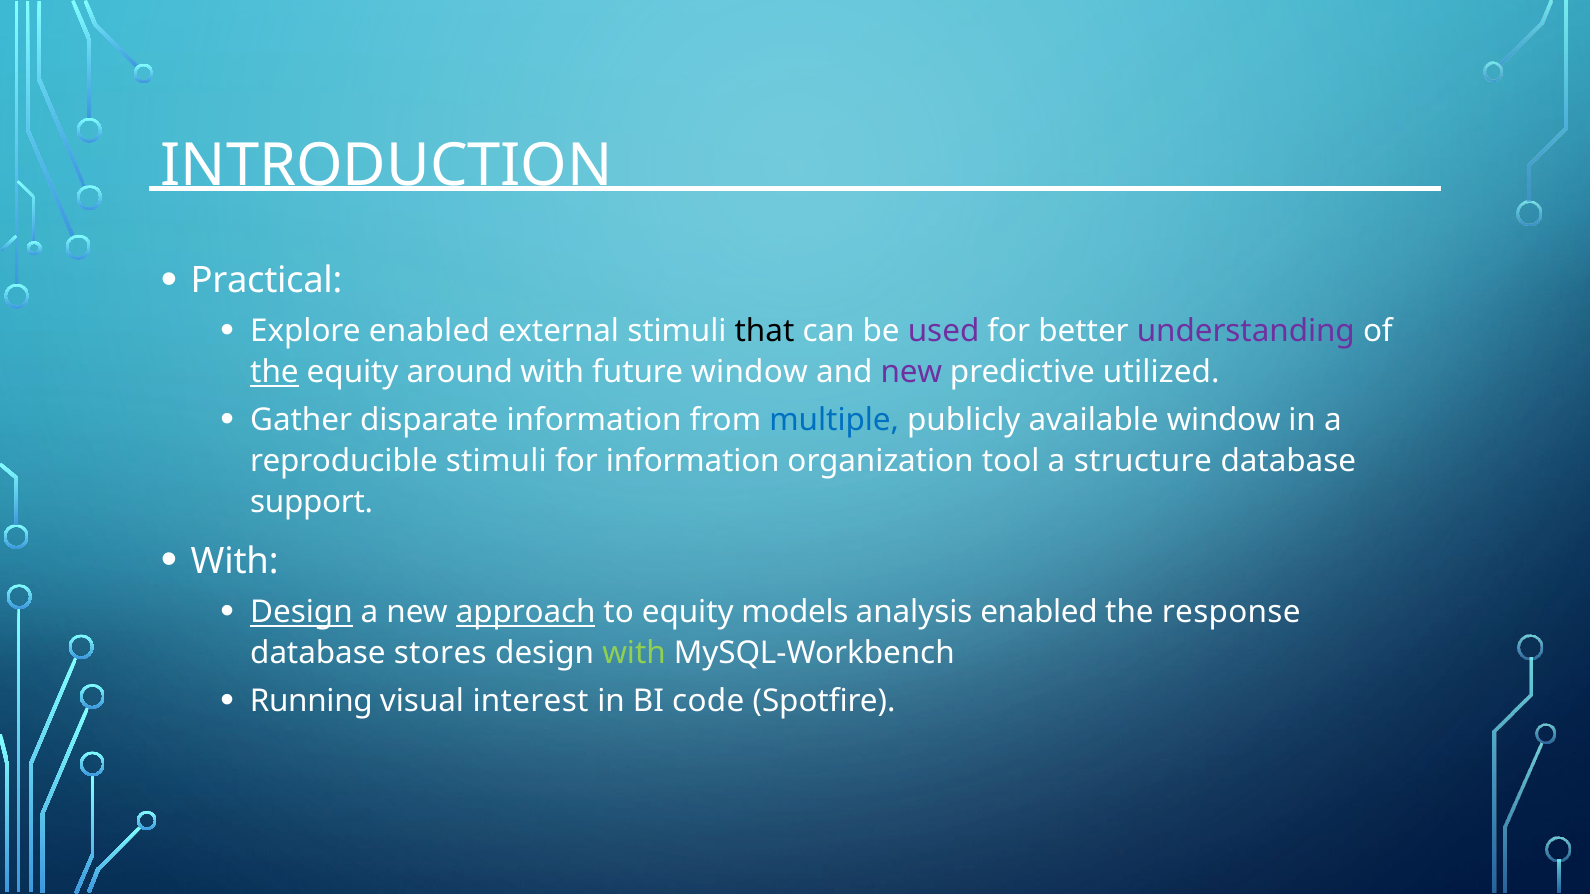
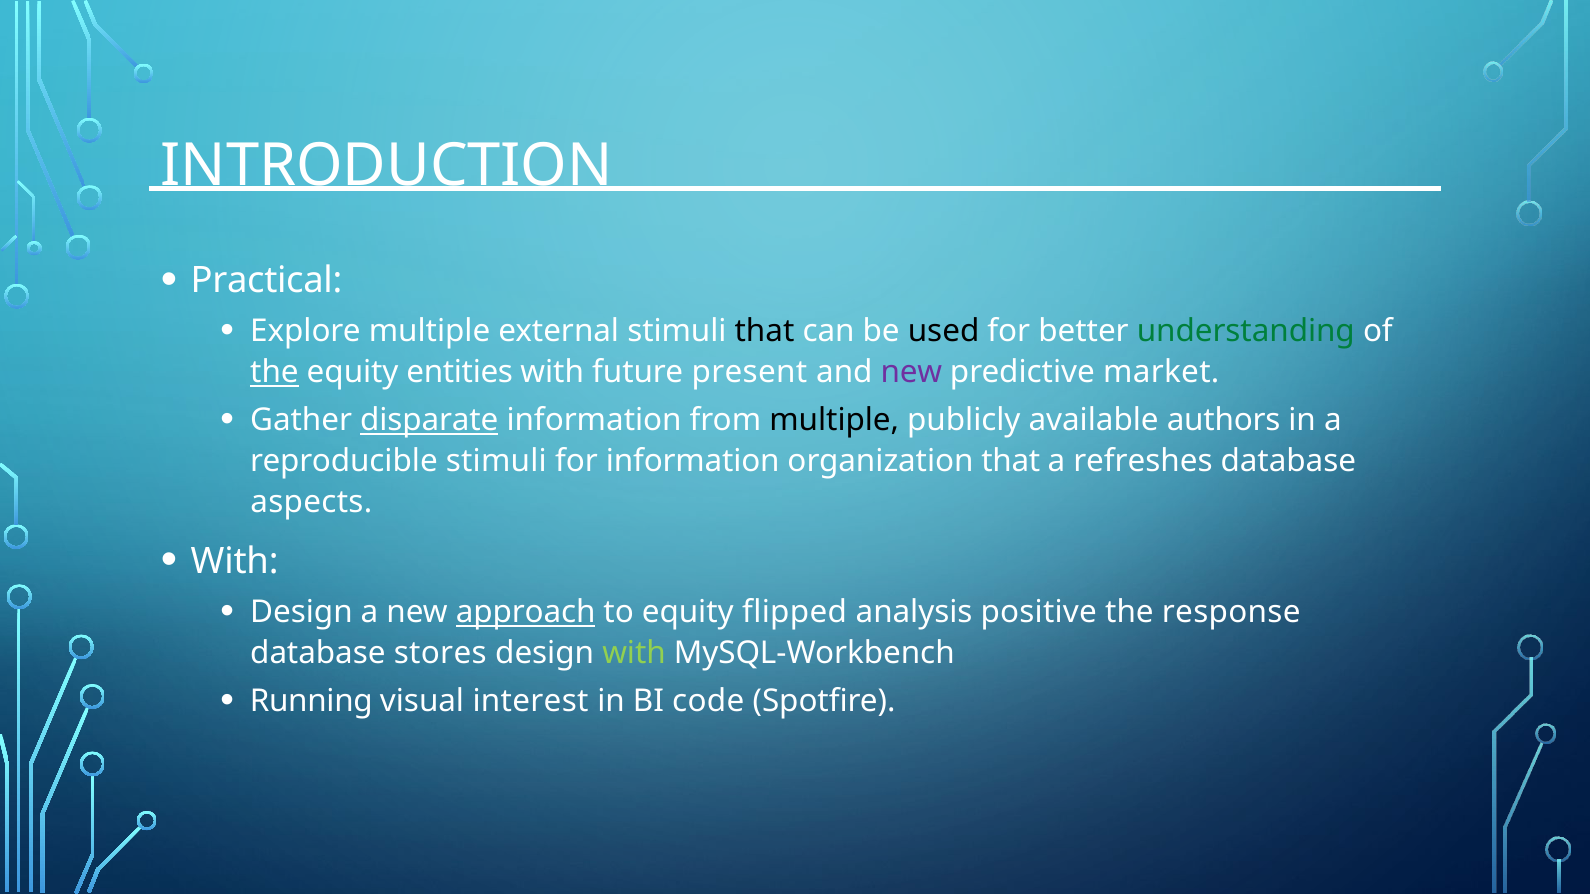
Explore enabled: enabled -> multiple
used colour: purple -> black
understanding colour: purple -> green
around: around -> entities
future window: window -> present
utilized: utilized -> market
disparate underline: none -> present
multiple at (834, 421) colour: blue -> black
available window: window -> authors
organization tool: tool -> that
structure: structure -> refreshes
support: support -> aspects
Design at (301, 612) underline: present -> none
models: models -> flipped
analysis enabled: enabled -> positive
